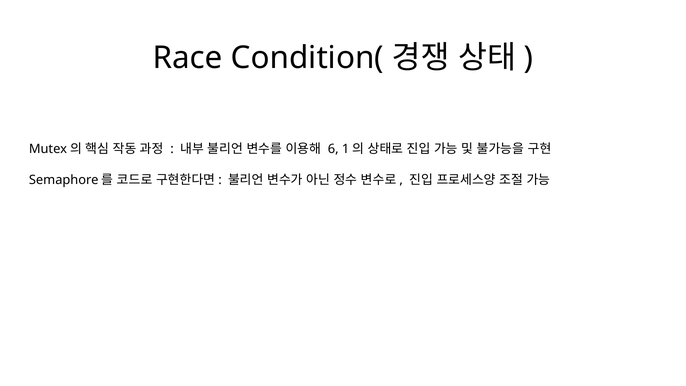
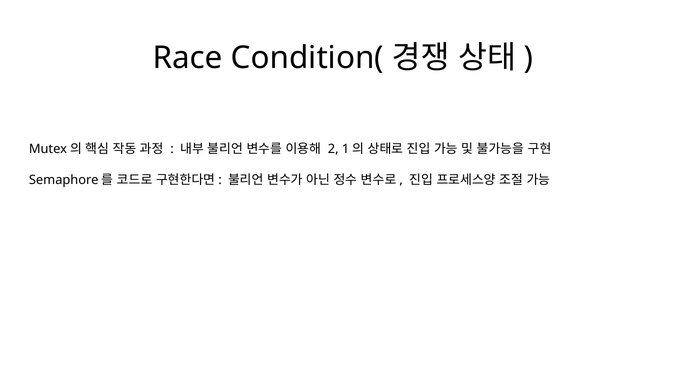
6: 6 -> 2
